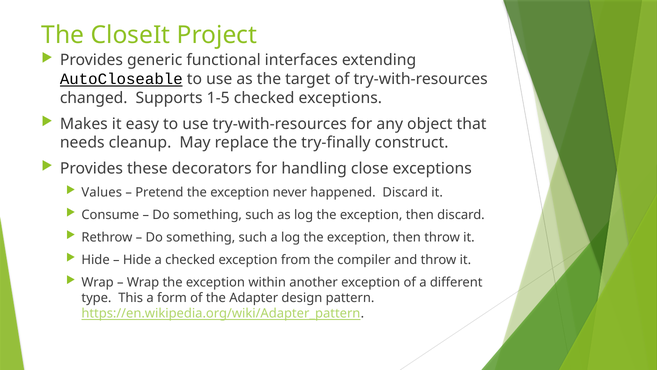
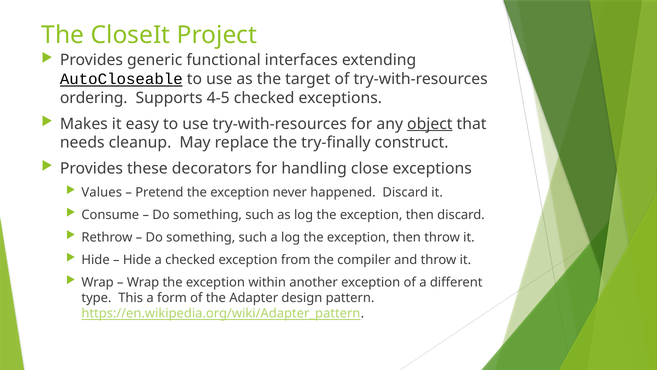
changed: changed -> ordering
1-5: 1-5 -> 4-5
object underline: none -> present
